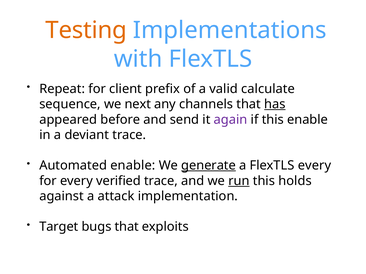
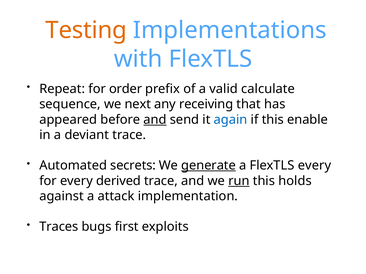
client: client -> order
channels: channels -> receiving
has underline: present -> none
and at (155, 120) underline: none -> present
again colour: purple -> blue
Automated enable: enable -> secrets
verified: verified -> derived
Target: Target -> Traces
bugs that: that -> first
